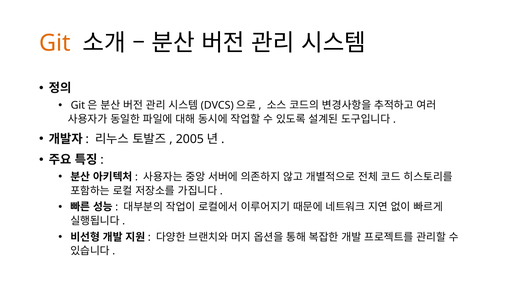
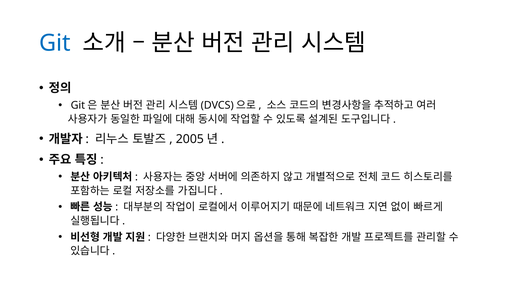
Git at (55, 43) colour: orange -> blue
